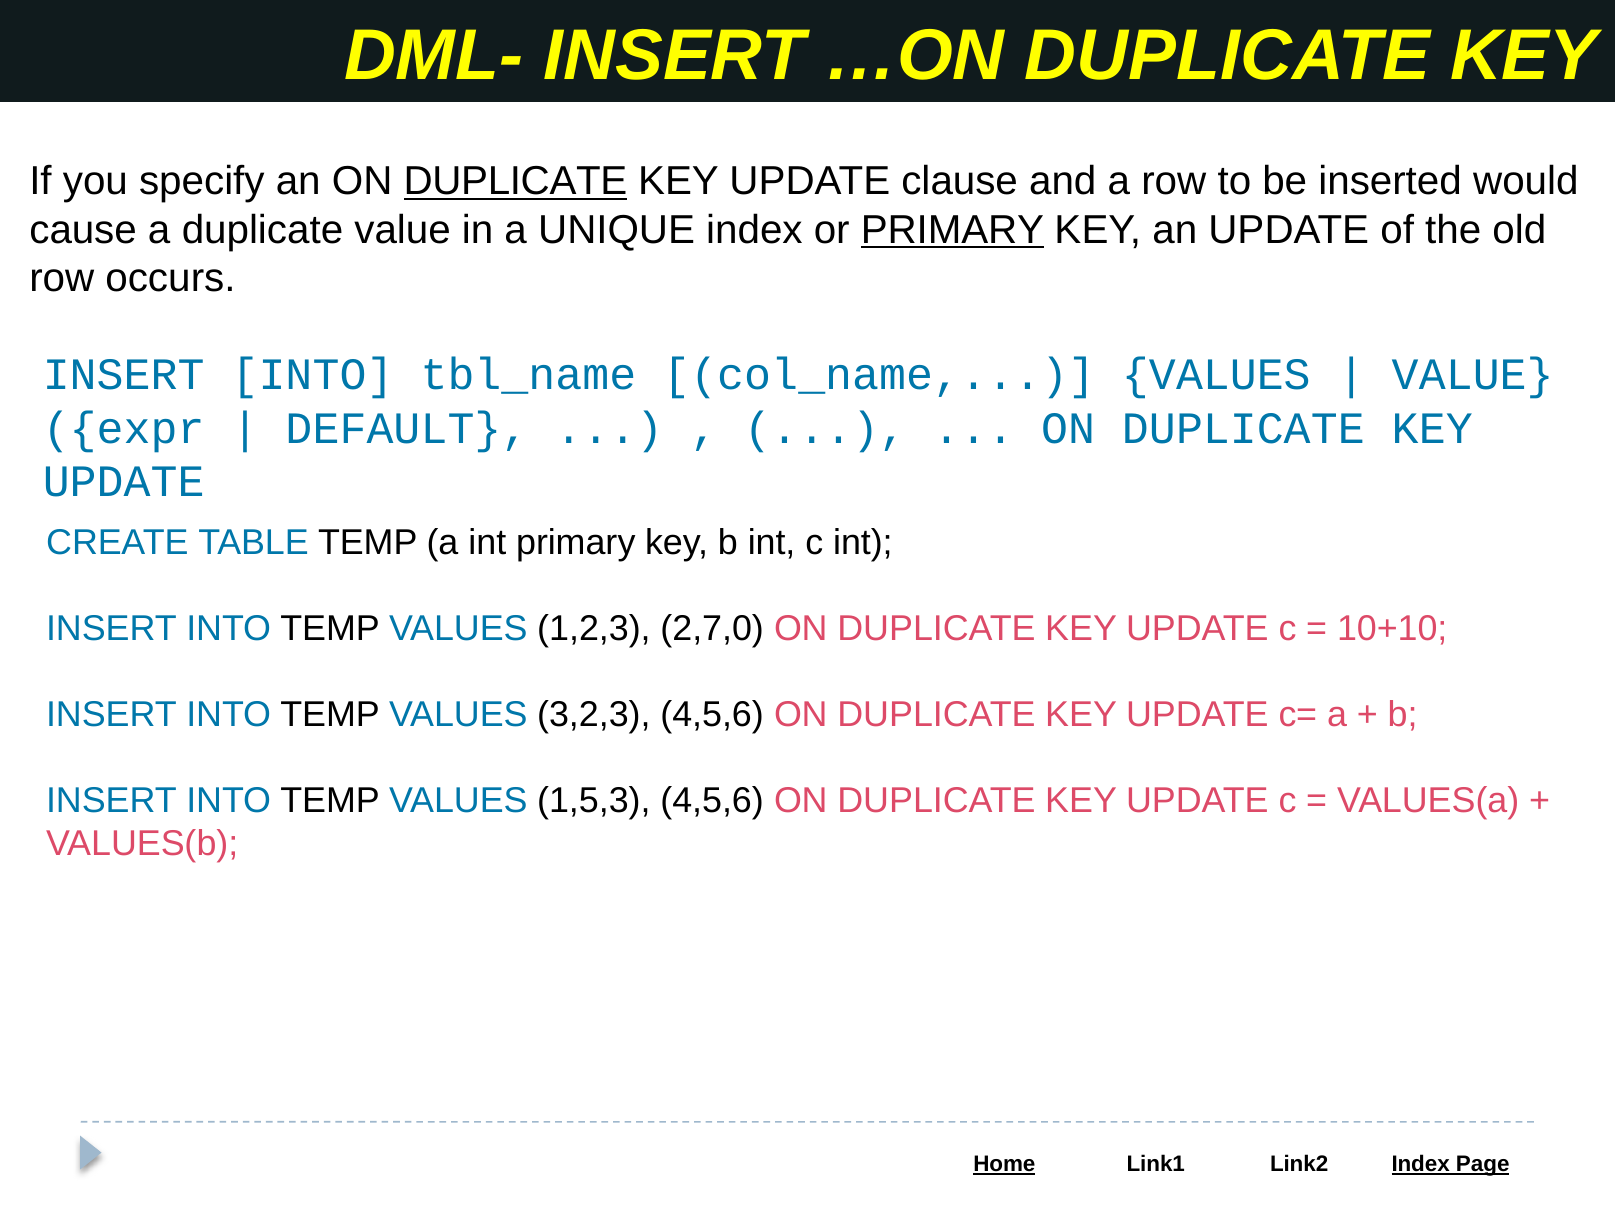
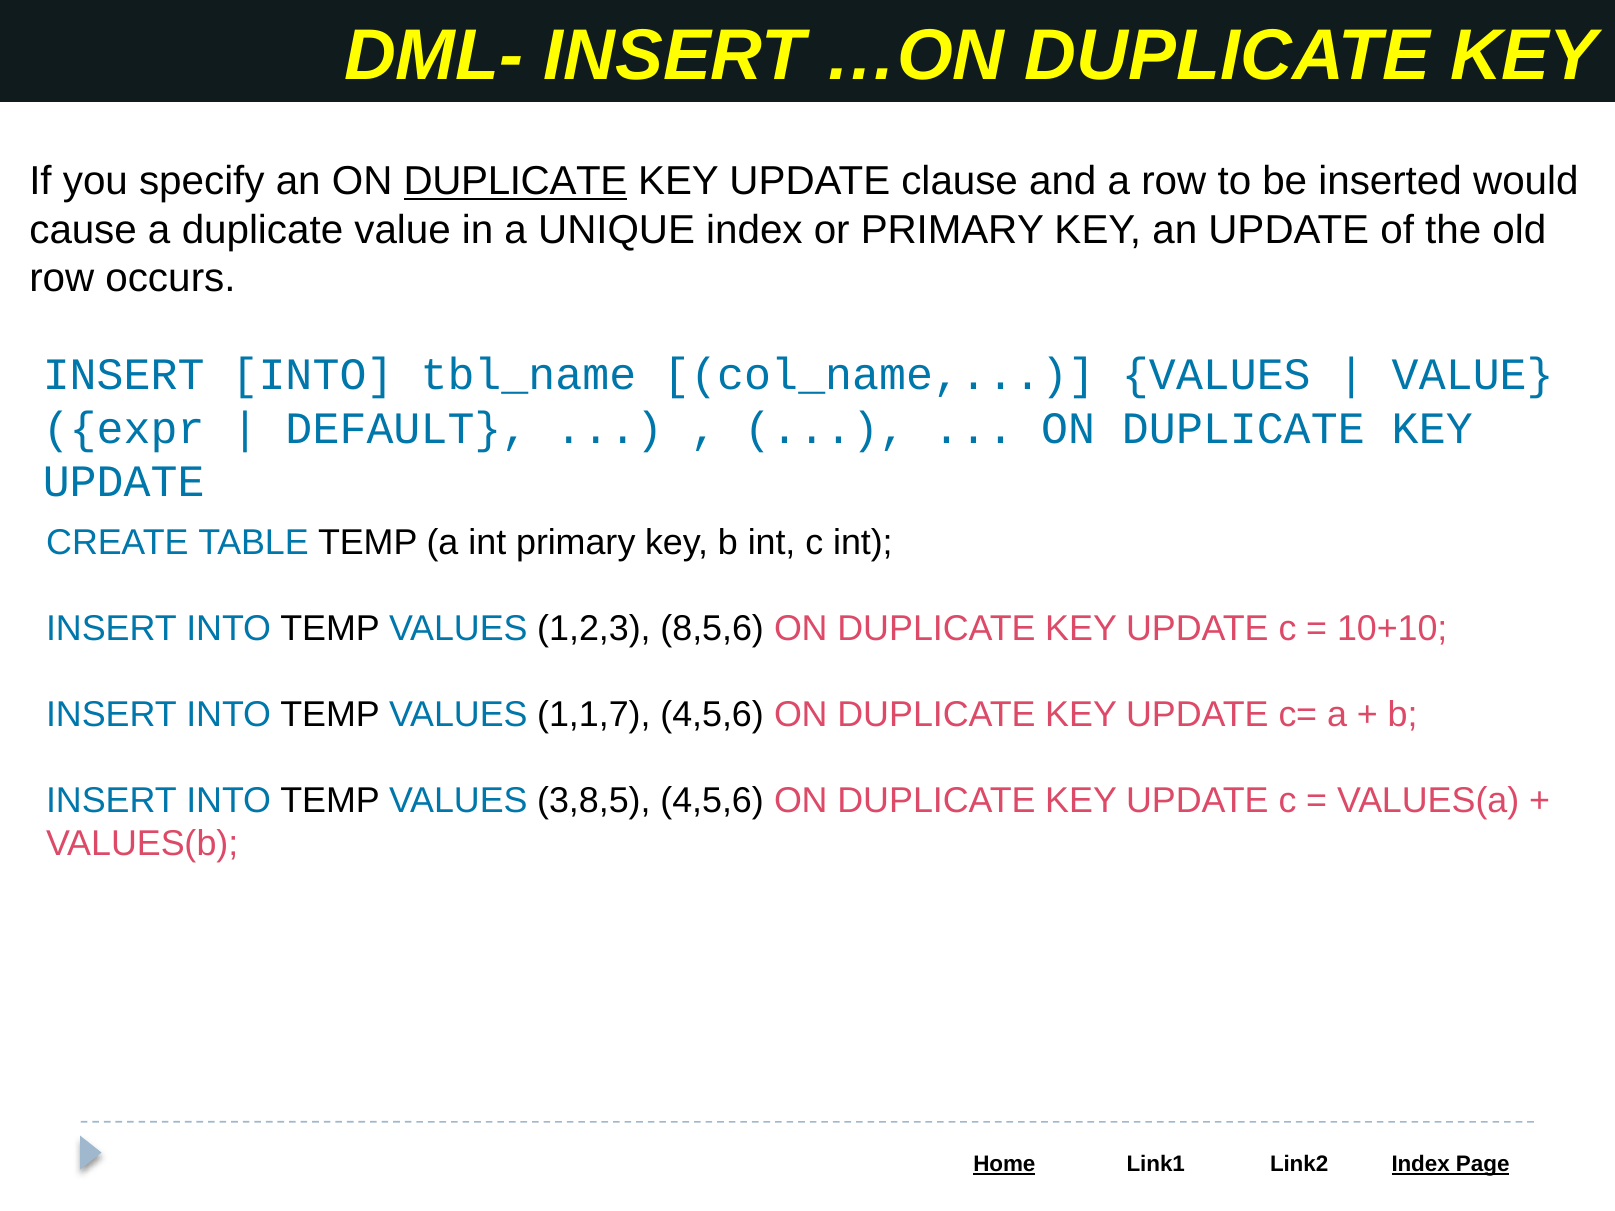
PRIMARY at (952, 230) underline: present -> none
2,7,0: 2,7,0 -> 8,5,6
3,2,3: 3,2,3 -> 1,1,7
1,5,3: 1,5,3 -> 3,8,5
